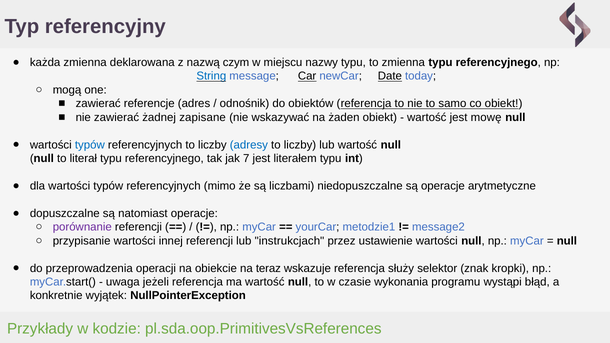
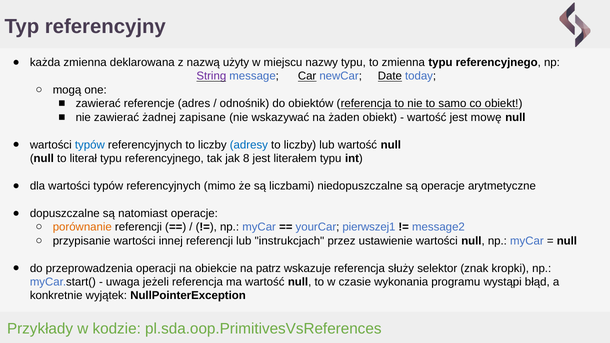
czym: czym -> użyty
String colour: blue -> purple
7: 7 -> 8
porównanie colour: purple -> orange
metodzie1: metodzie1 -> pierwszej1
teraz: teraz -> patrz
